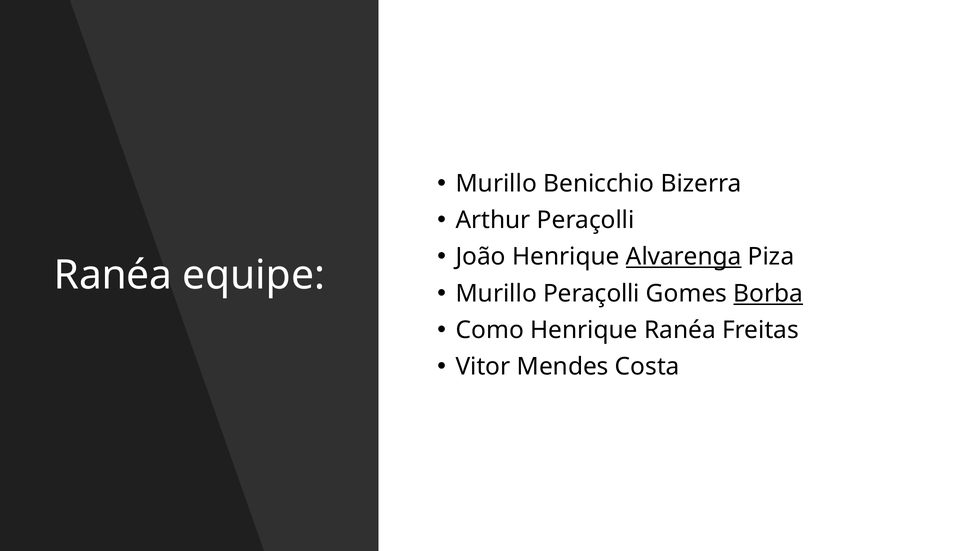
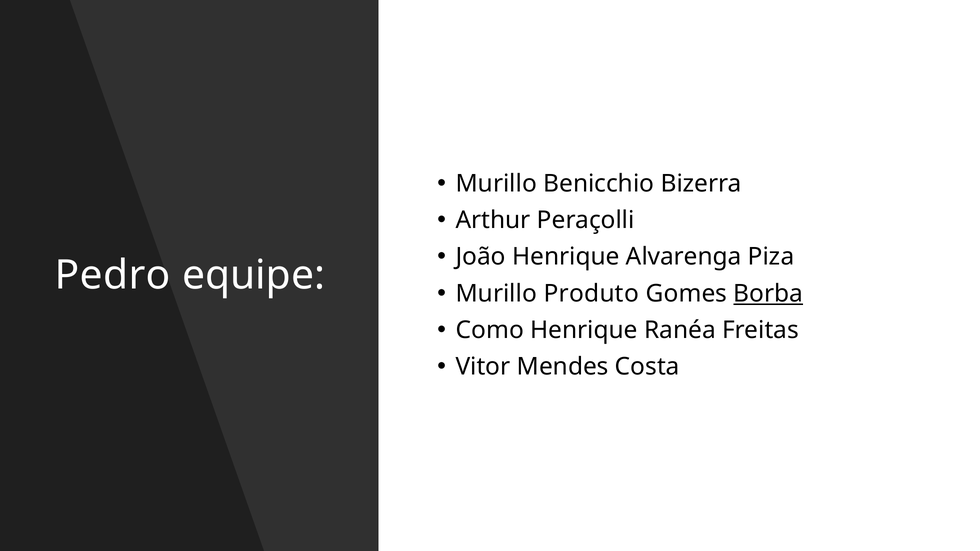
Alvarenga underline: present -> none
Ranéa at (113, 275): Ranéa -> Pedro
Murillo Peraçolli: Peraçolli -> Produto
